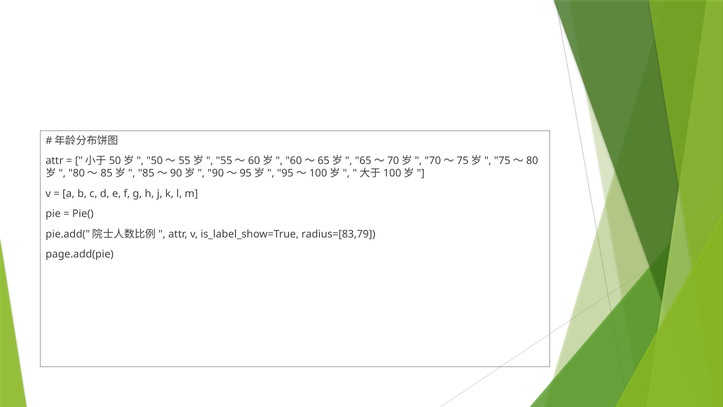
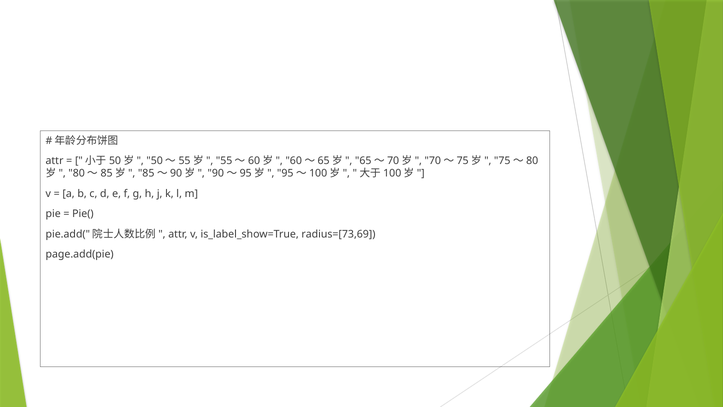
radius=[83,79: radius=[83,79 -> radius=[73,69
